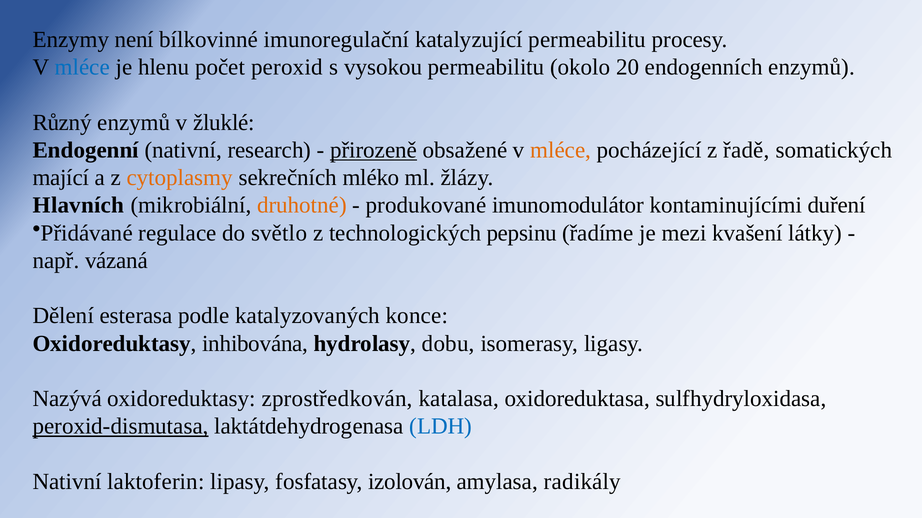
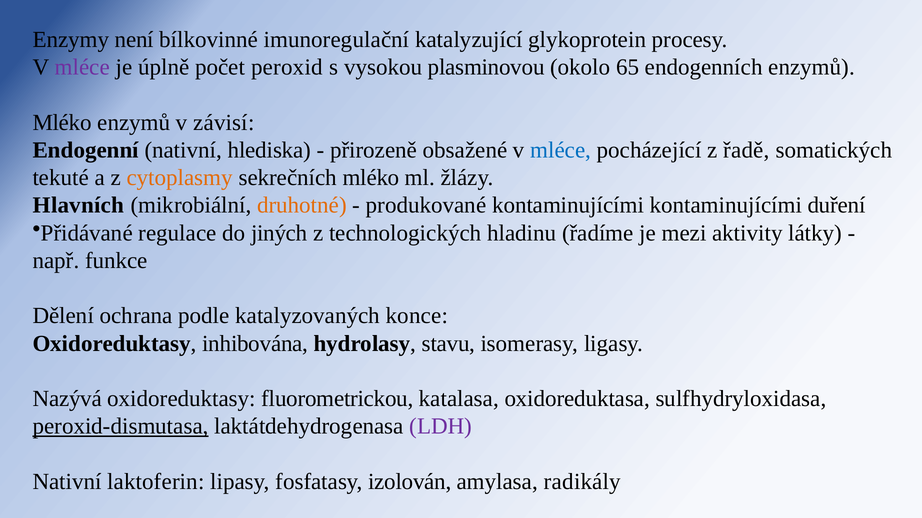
katalyzující permeabilitu: permeabilitu -> glykoprotein
mléce at (82, 67) colour: blue -> purple
hlenu: hlenu -> úplně
vysokou permeabilitu: permeabilitu -> plasminovou
20: 20 -> 65
Různý at (62, 123): Různý -> Mléko
žluklé: žluklé -> závisí
research: research -> hlediska
přirozeně underline: present -> none
mléce at (561, 150) colour: orange -> blue
mající: mající -> tekuté
produkované imunomodulátor: imunomodulátor -> kontaminujícími
světlo: světlo -> jiných
pepsinu: pepsinu -> hladinu
kvašení: kvašení -> aktivity
vázaná: vázaná -> funkce
esterasa: esterasa -> ochrana
dobu: dobu -> stavu
zprostředkován: zprostředkován -> fluorometrickou
LDH colour: blue -> purple
